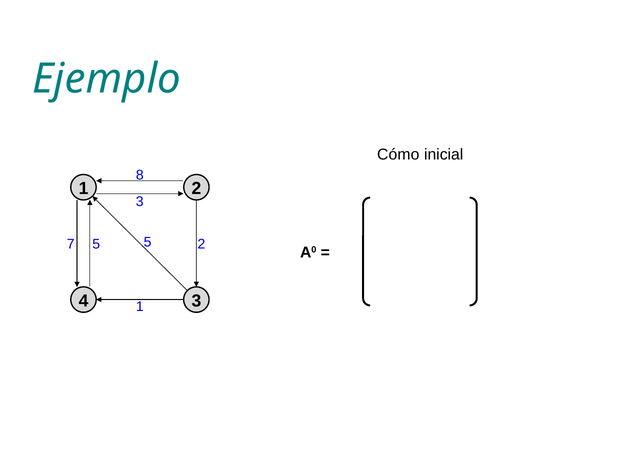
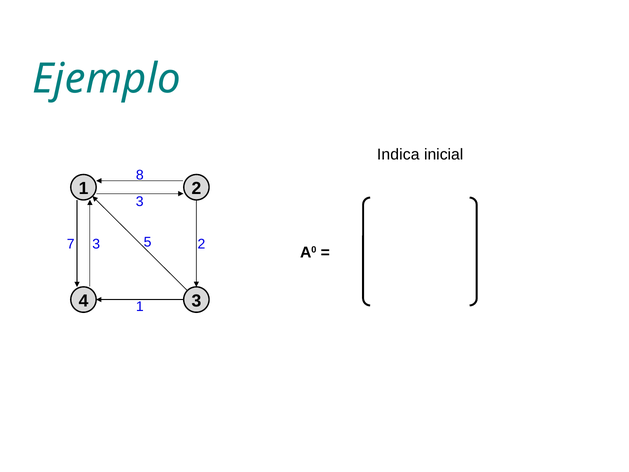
Cómo: Cómo -> Indica
7 5: 5 -> 3
